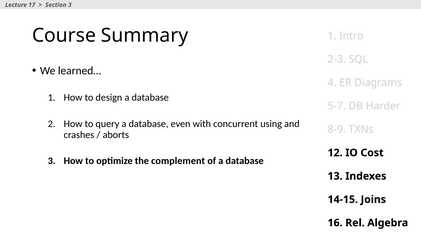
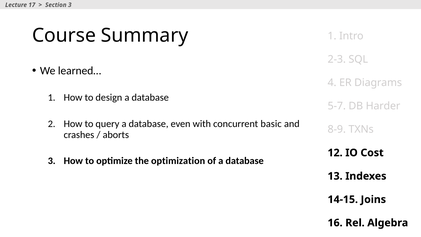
using: using -> basic
complement: complement -> optimization
